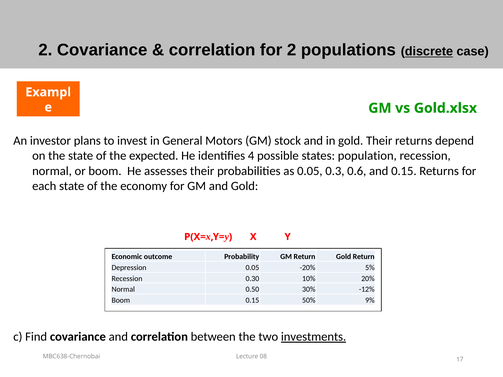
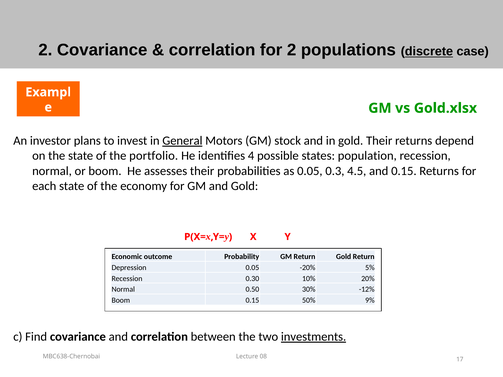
General underline: none -> present
expected: expected -> portfolio
0.6: 0.6 -> 4.5
